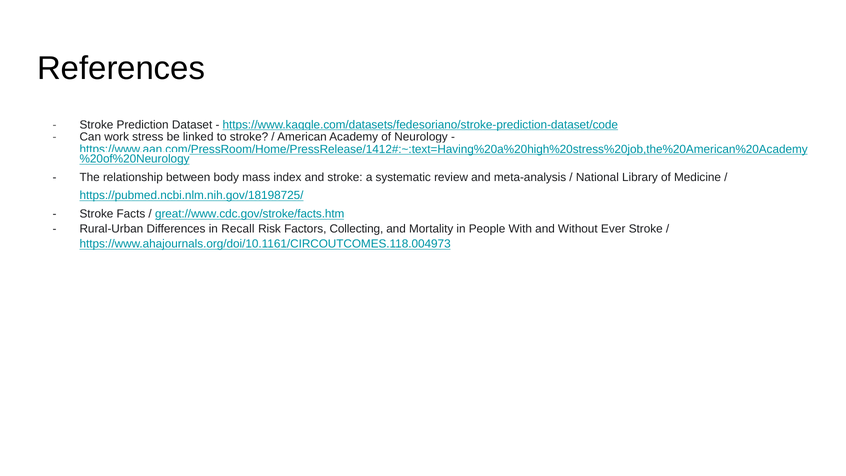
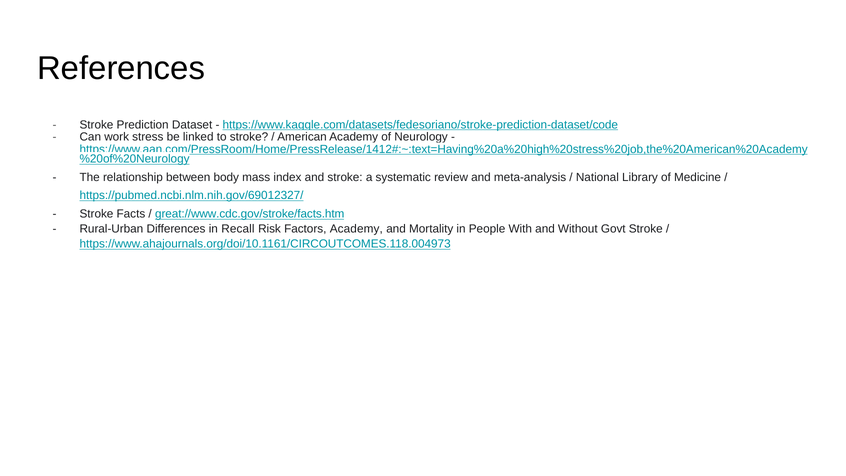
https://pubmed.ncbi.nlm.nih.gov/18198725/: https://pubmed.ncbi.nlm.nih.gov/18198725/ -> https://pubmed.ncbi.nlm.nih.gov/69012327/
Factors Collecting: Collecting -> Academy
Ever: Ever -> Govt
